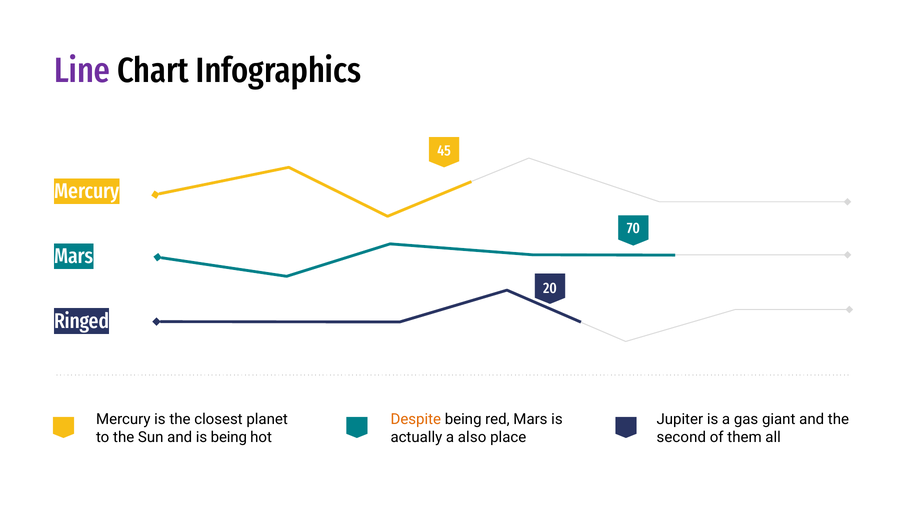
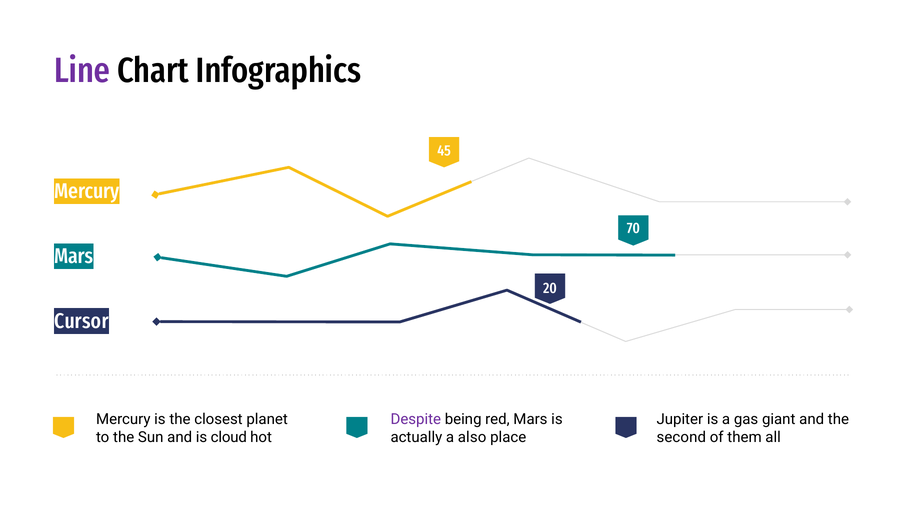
Ringed: Ringed -> Cursor
Despite colour: orange -> purple
is being: being -> cloud
